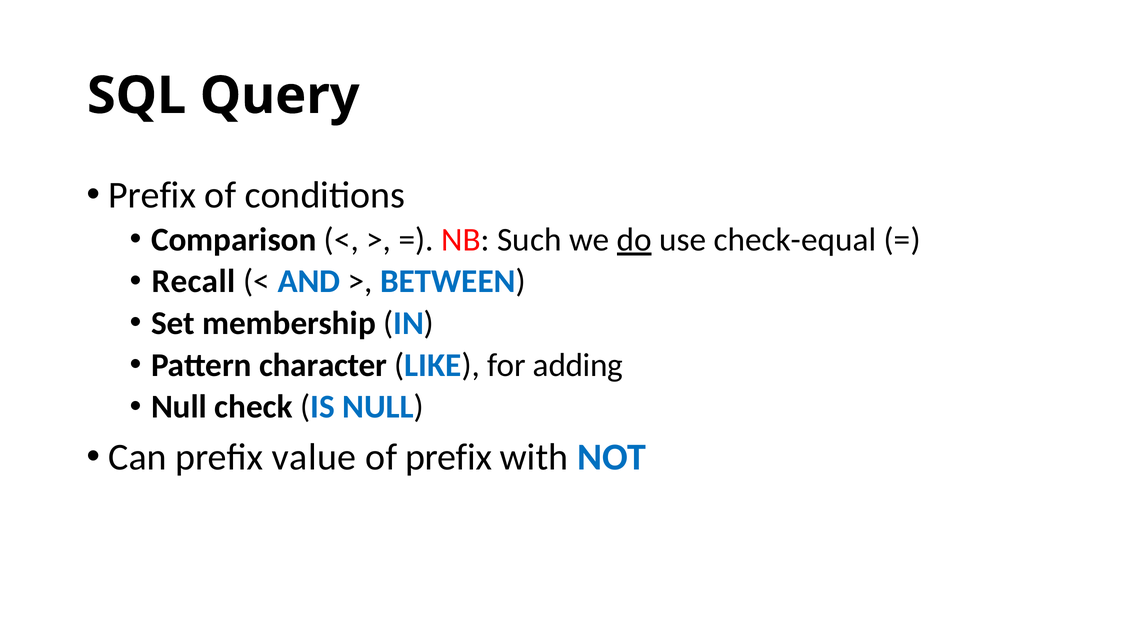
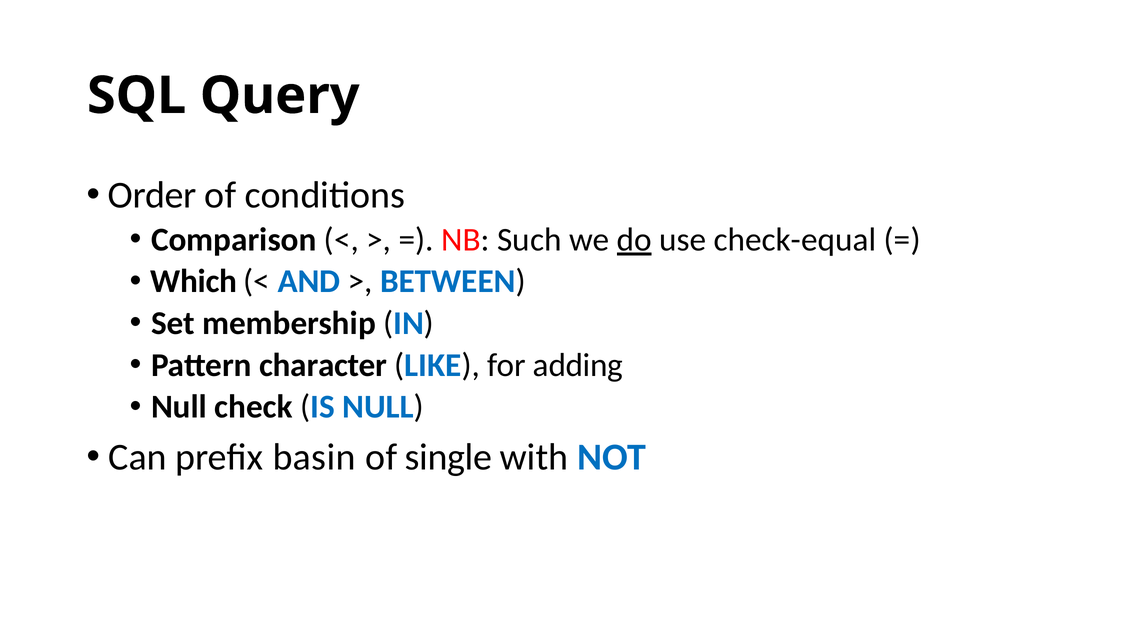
Prefix at (152, 195): Prefix -> Order
Recall: Recall -> Which
value: value -> basin
of prefix: prefix -> single
